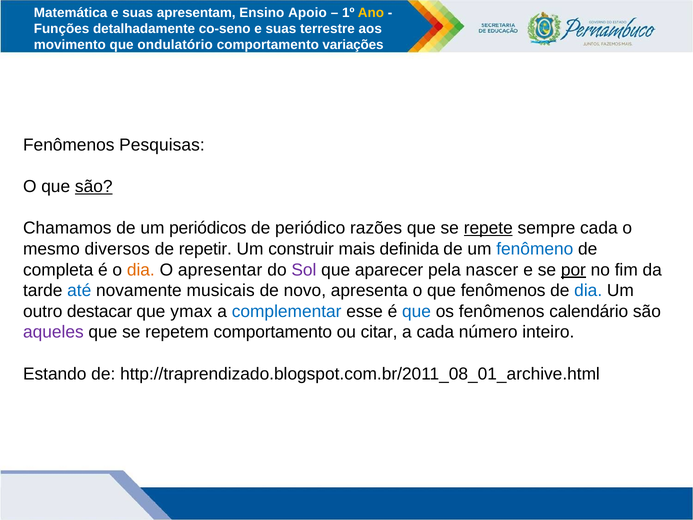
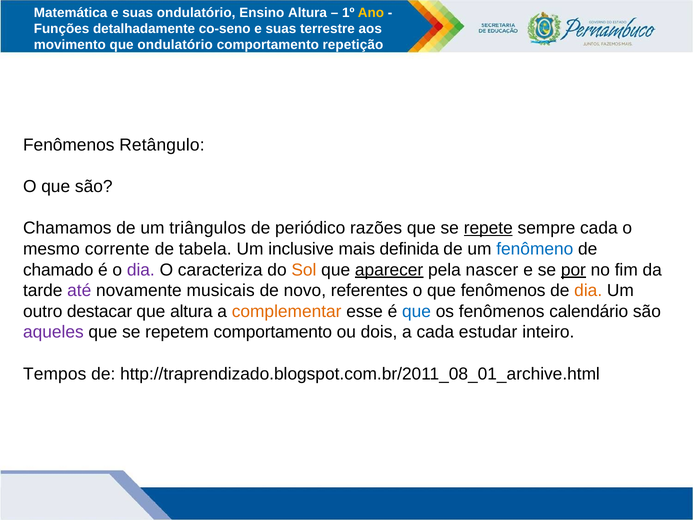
suas apresentam: apresentam -> ondulatório
Ensino Apoio: Apoio -> Altura
variações: variações -> repetição
Pesquisas: Pesquisas -> Retângulo
são at (94, 187) underline: present -> none
periódicos: periódicos -> triângulos
diversos: diversos -> corrente
repetir: repetir -> tabela
construir: construir -> inclusive
completa: completa -> chamado
dia at (141, 270) colour: orange -> purple
apresentar: apresentar -> caracteriza
Sol colour: purple -> orange
aparecer underline: none -> present
até colour: blue -> purple
apresenta: apresenta -> referentes
dia at (588, 290) colour: blue -> orange
que ymax: ymax -> altura
complementar colour: blue -> orange
citar: citar -> dois
número: número -> estudar
Estando: Estando -> Tempos
